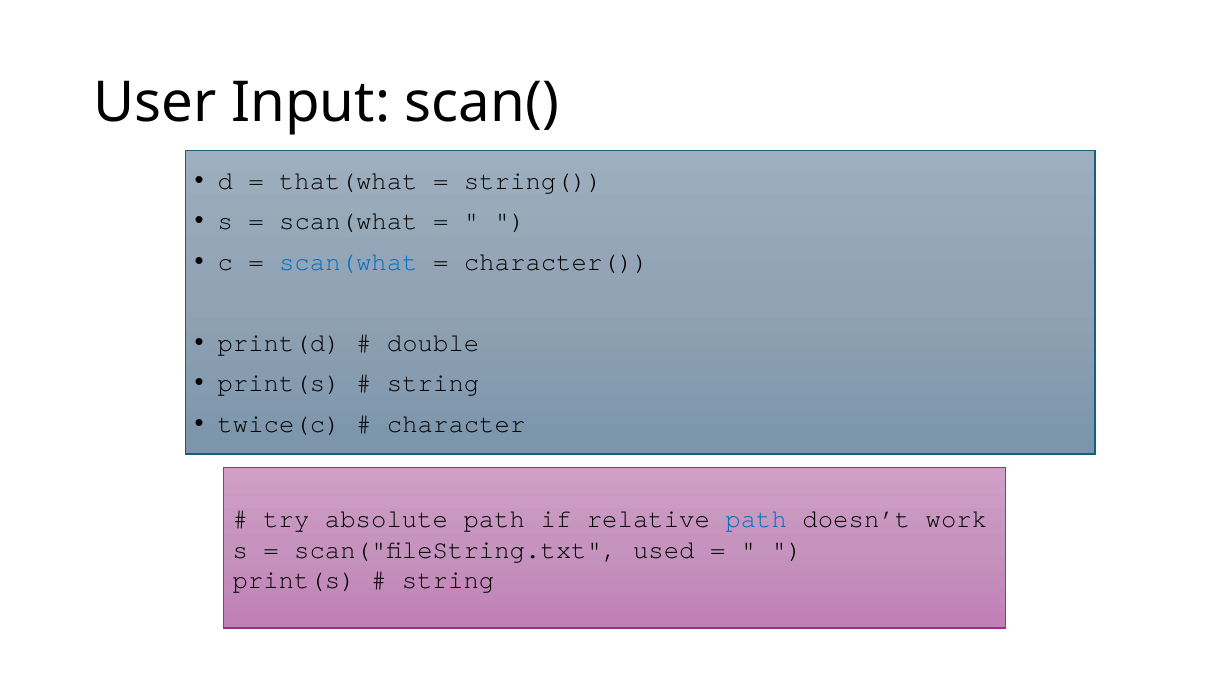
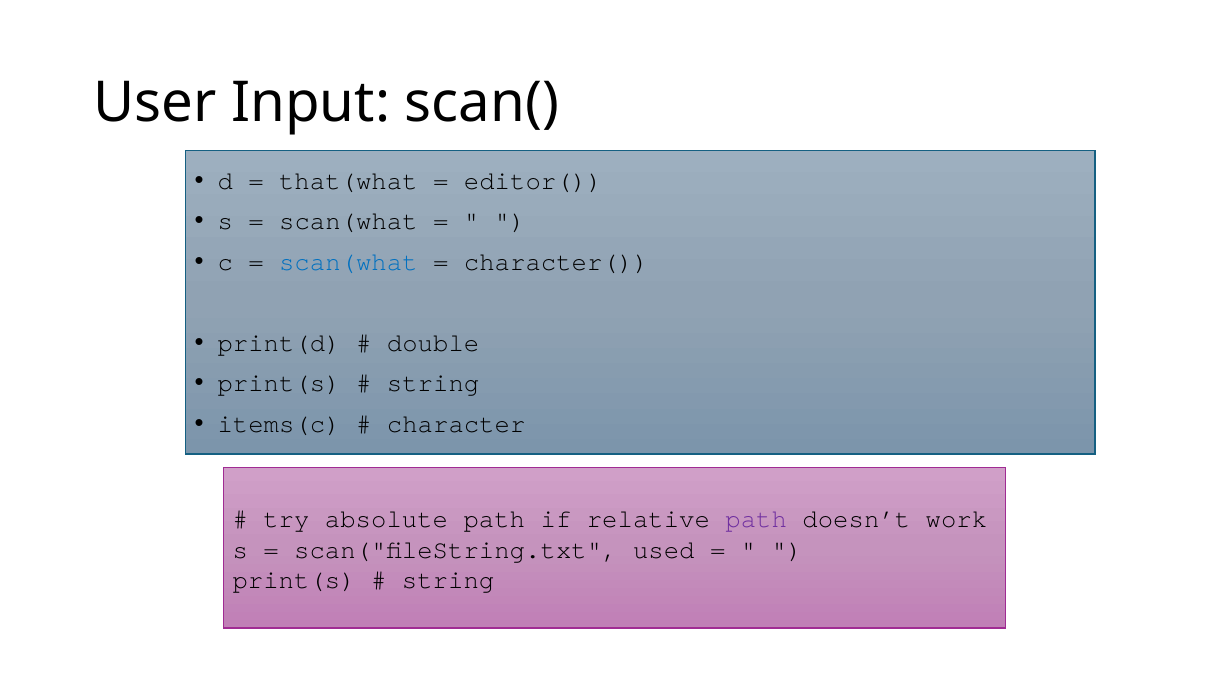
string(: string( -> editor(
twice(c: twice(c -> items(c
path at (756, 518) colour: blue -> purple
